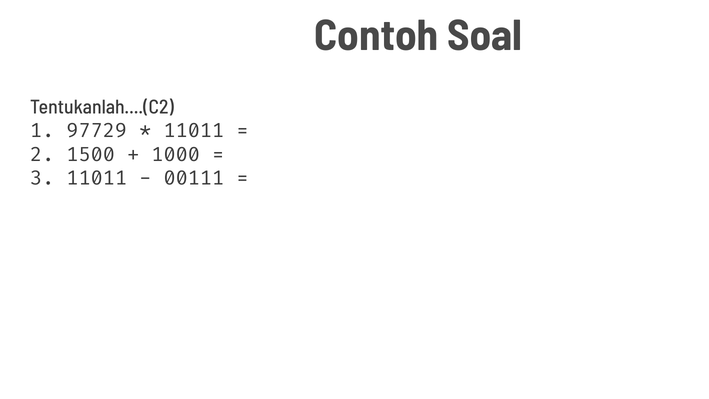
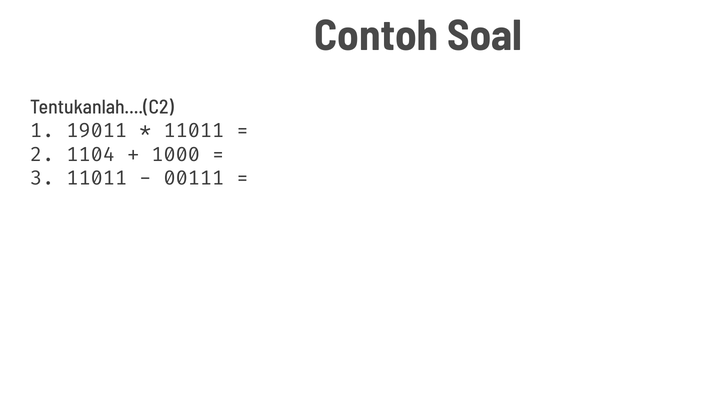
97729: 97729 -> 19011
1500: 1500 -> 1104
